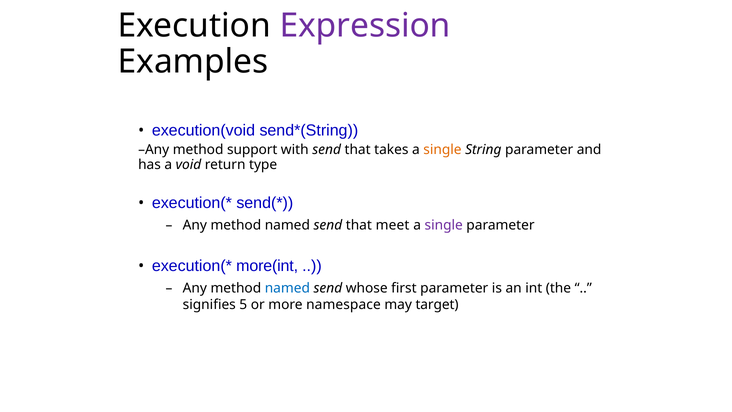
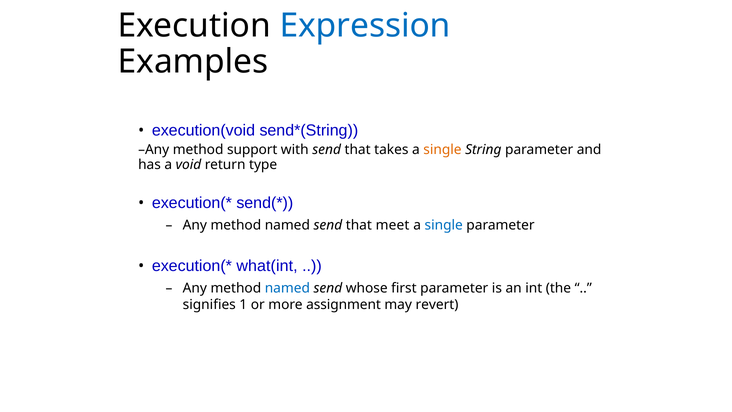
Expression colour: purple -> blue
single at (444, 225) colour: purple -> blue
more(int: more(int -> what(int
5: 5 -> 1
namespace: namespace -> assignment
target: target -> revert
